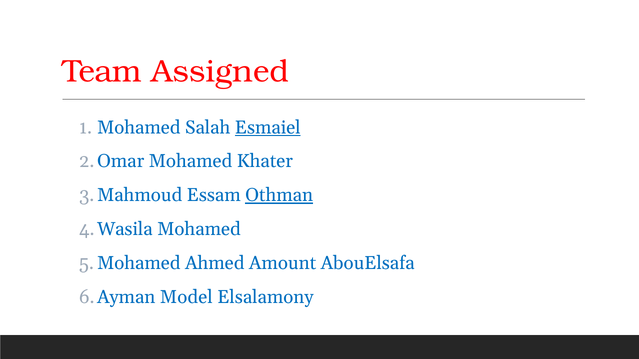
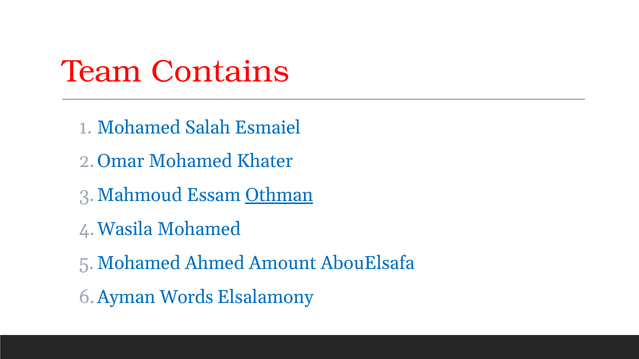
Assigned: Assigned -> Contains
Esmaiel underline: present -> none
Model: Model -> Words
